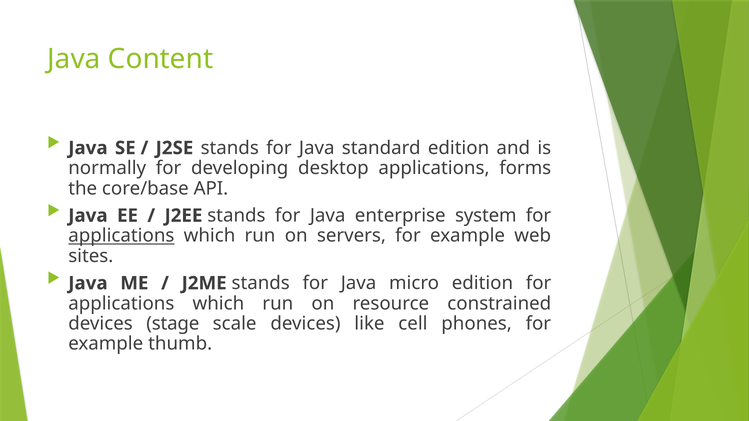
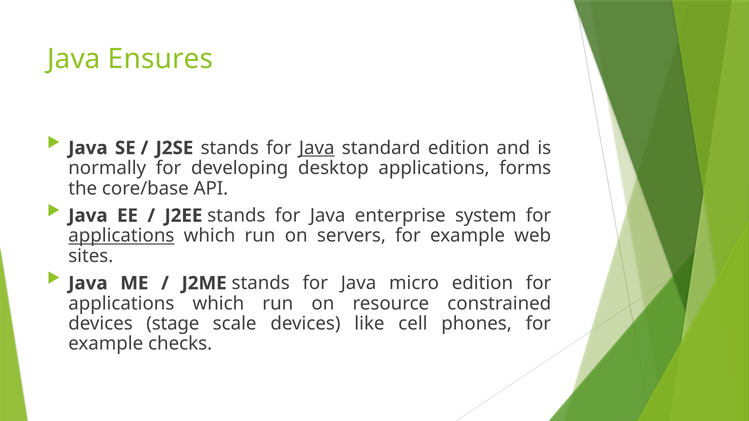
Content: Content -> Ensures
Java at (317, 148) underline: none -> present
thumb: thumb -> checks
